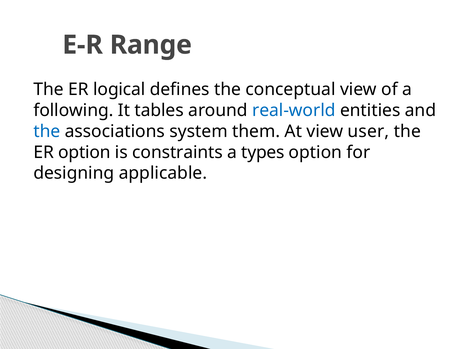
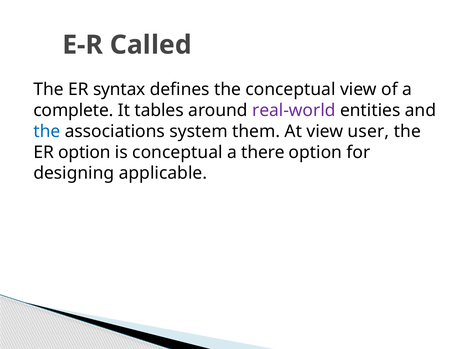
Range: Range -> Called
logical: logical -> syntax
following: following -> complete
real-world colour: blue -> purple
is constraints: constraints -> conceptual
types: types -> there
